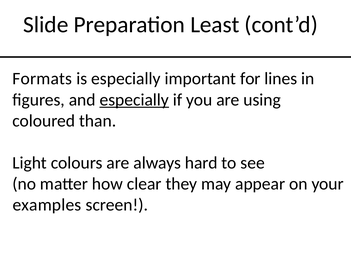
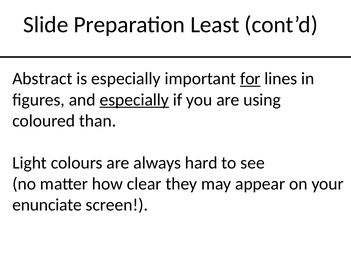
Formats: Formats -> Abstract
for underline: none -> present
examples: examples -> enunciate
